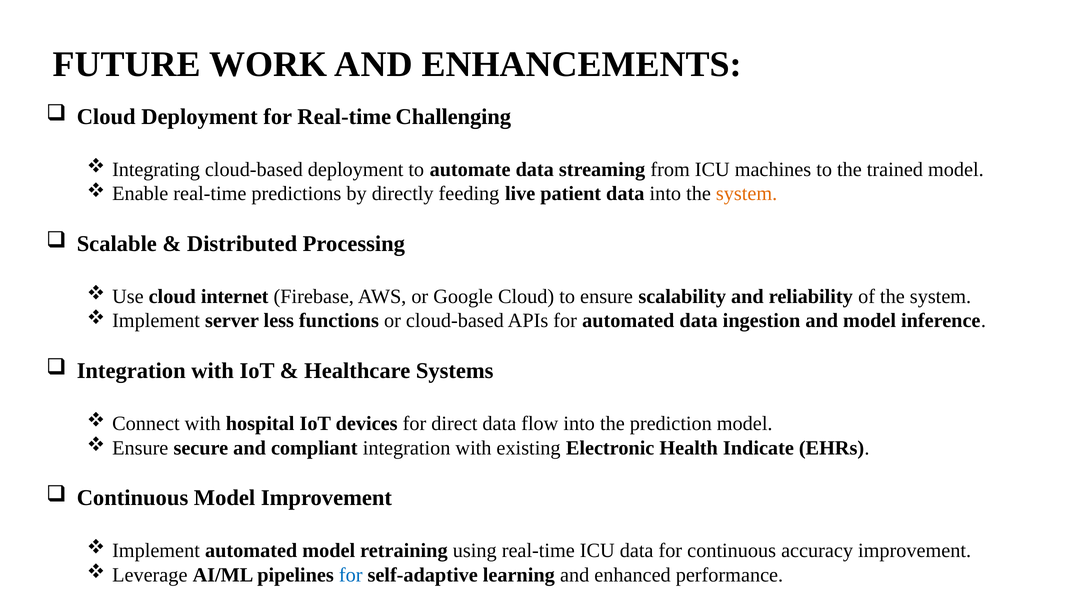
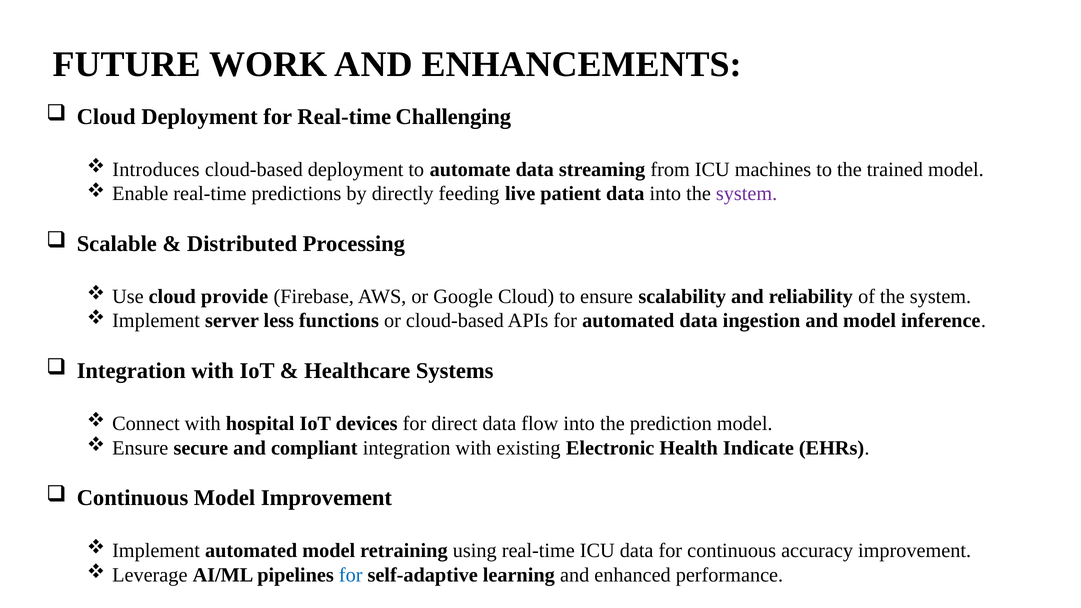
Integrating: Integrating -> Introduces
system at (747, 194) colour: orange -> purple
internet: internet -> provide
